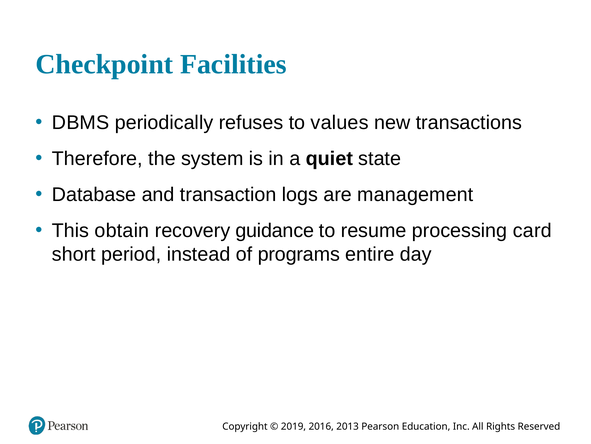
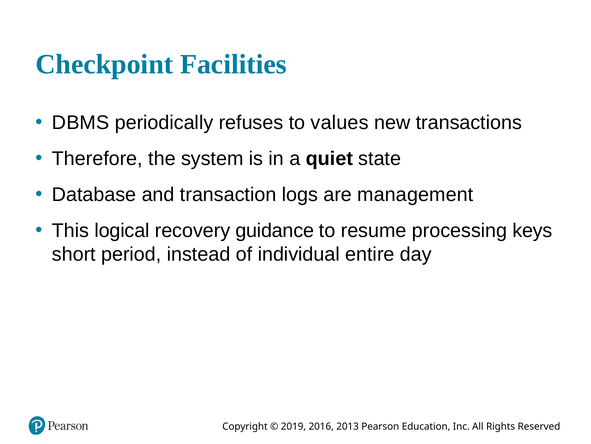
obtain: obtain -> logical
card: card -> keys
programs: programs -> individual
